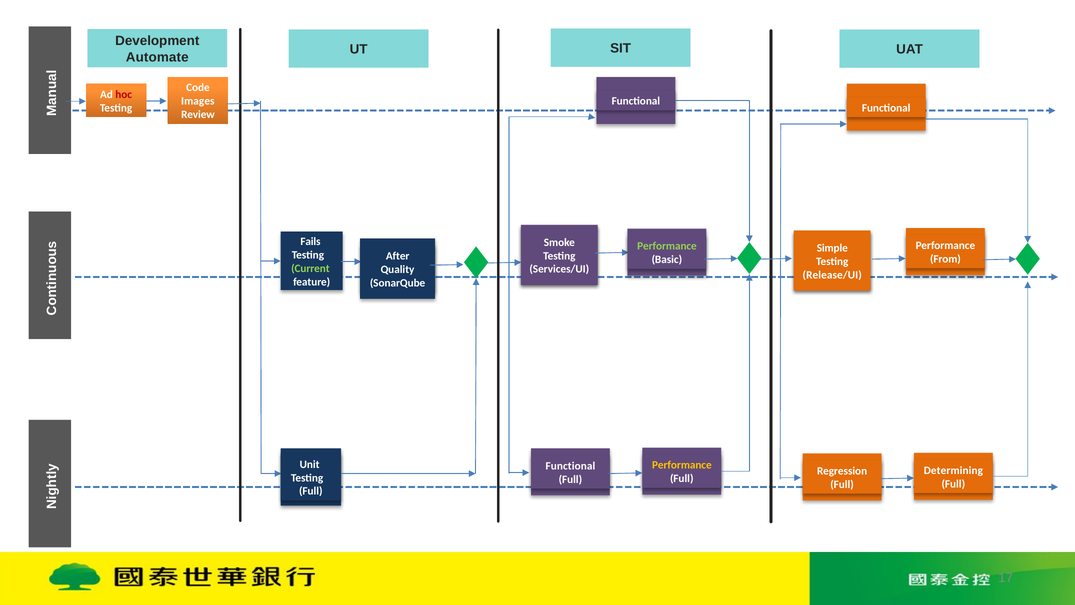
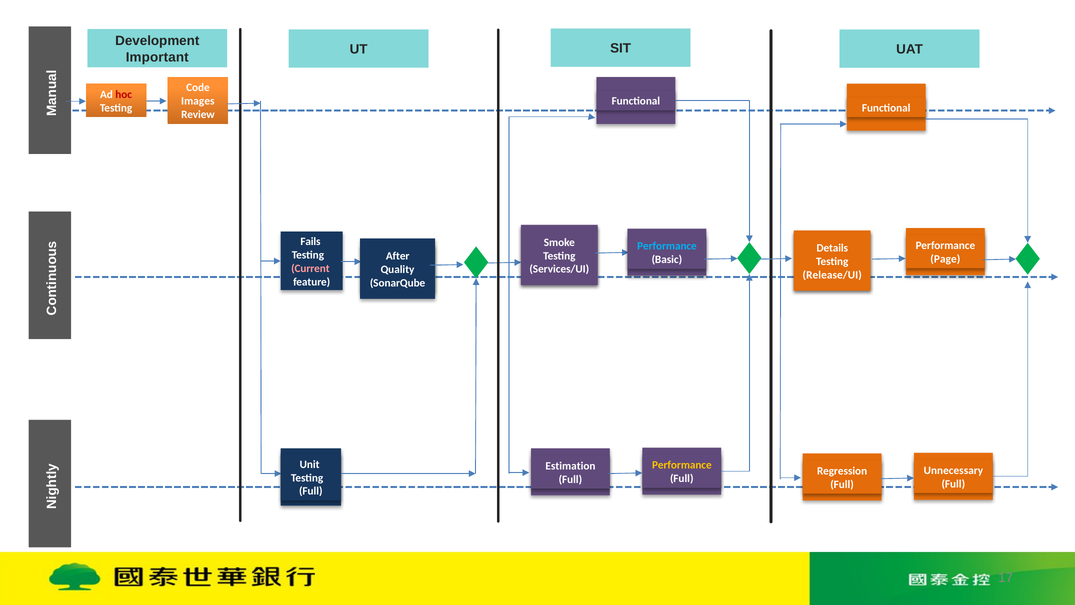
Automate: Automate -> Important
Performance at (667, 246) colour: light green -> light blue
Simple: Simple -> Details
From: From -> Page
Current colour: light green -> pink
Functional at (570, 466): Functional -> Estimation
Determining: Determining -> Unnecessary
